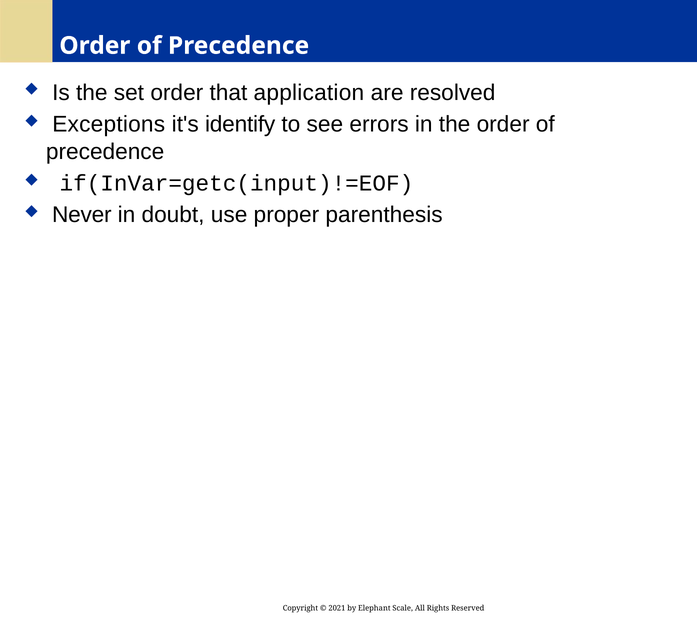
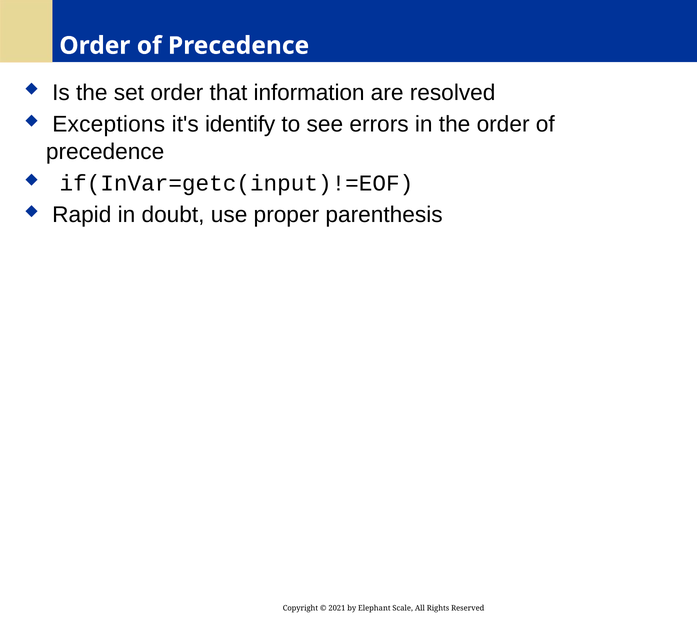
application: application -> information
Never: Never -> Rapid
